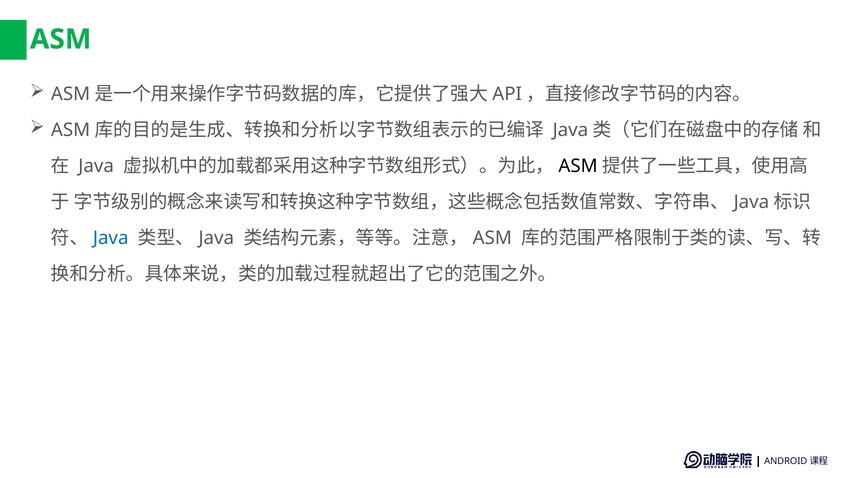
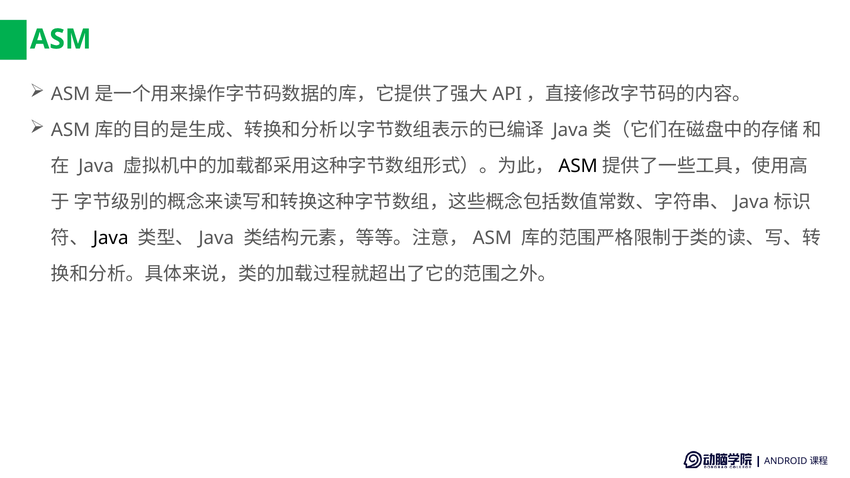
Java at (111, 238) colour: blue -> black
